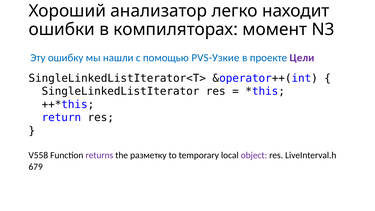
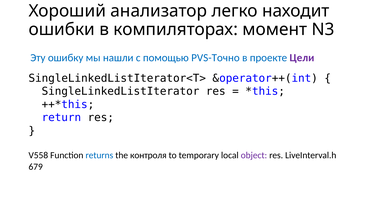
PVS-Узкие: PVS-Узкие -> PVS-Точно
returns colour: purple -> blue
разметку: разметку -> контроля
